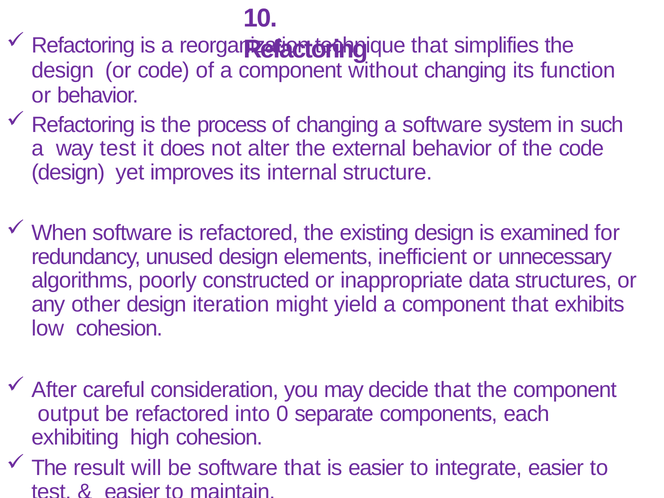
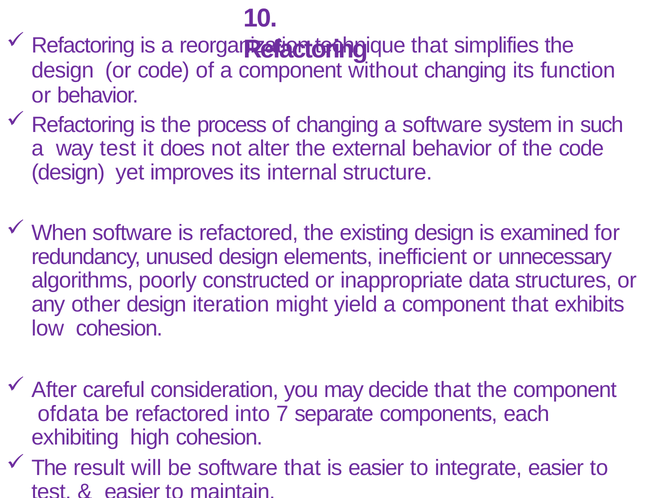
output: output -> ofdata
0: 0 -> 7
